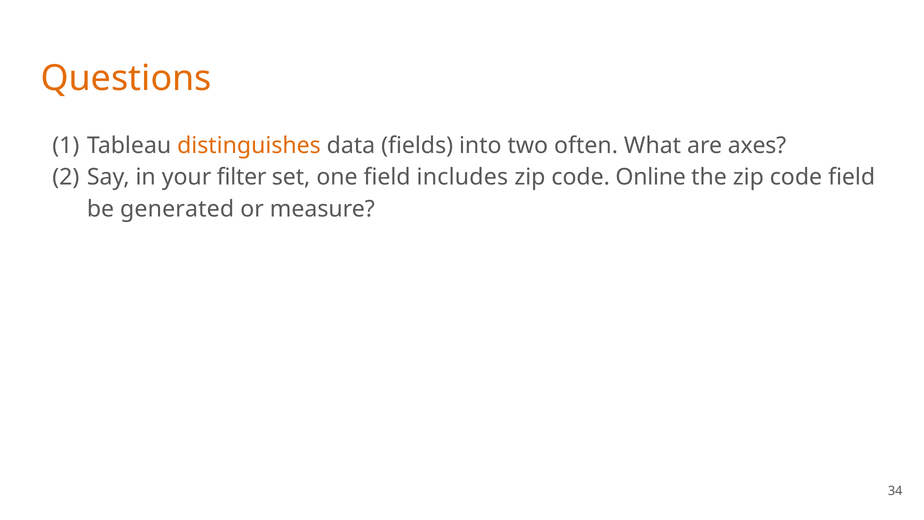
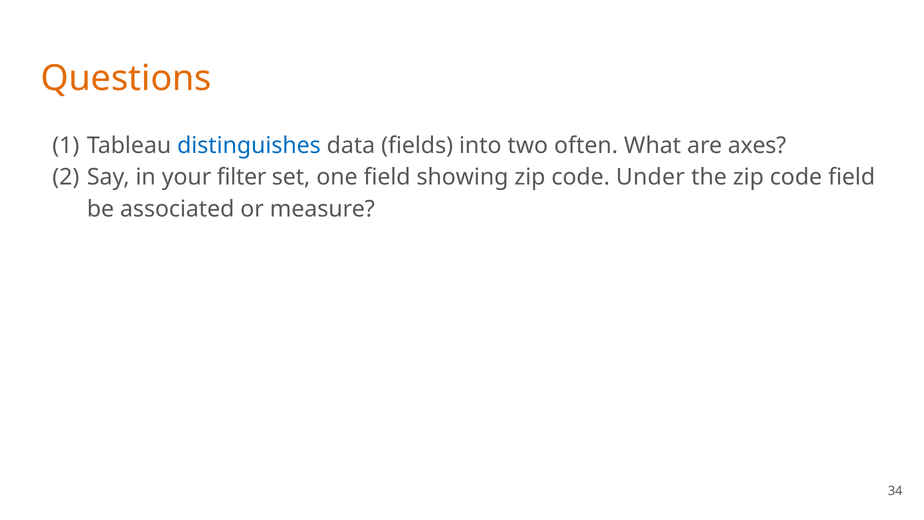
distinguishes colour: orange -> blue
includes: includes -> showing
Online: Online -> Under
generated: generated -> associated
